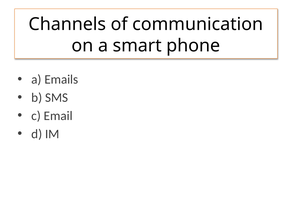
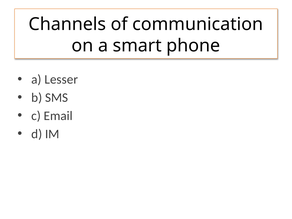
Emails: Emails -> Lesser
